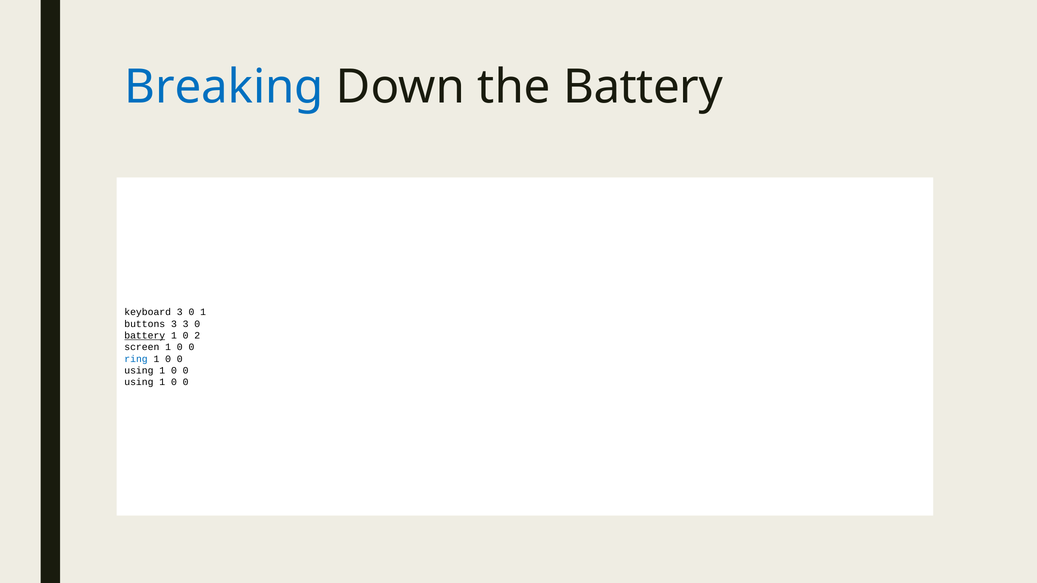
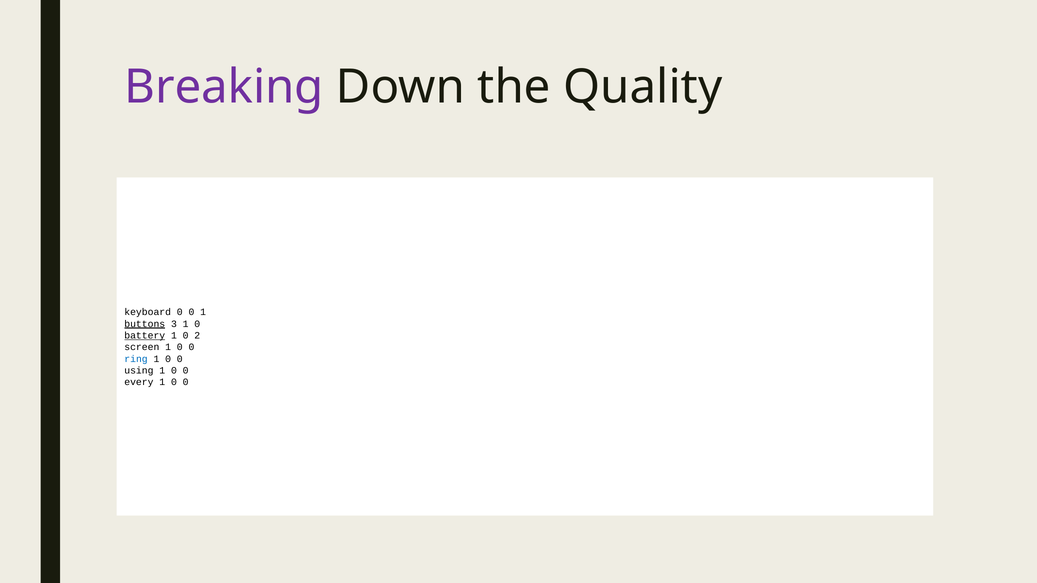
Breaking colour: blue -> purple
the Battery: Battery -> Quality
keyboard 3: 3 -> 0
buttons underline: none -> present
3 3: 3 -> 1
using at (139, 382): using -> every
